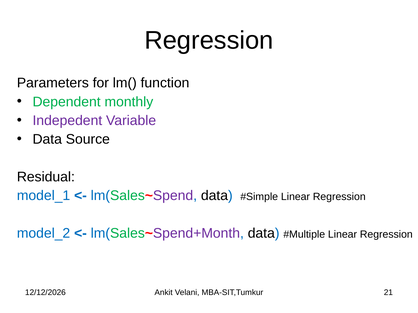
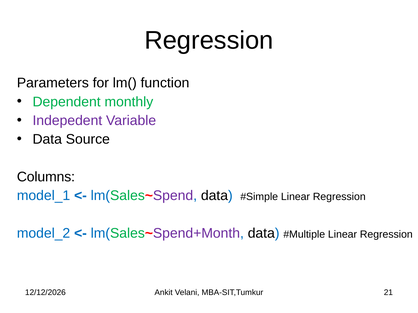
Residual: Residual -> Columns
